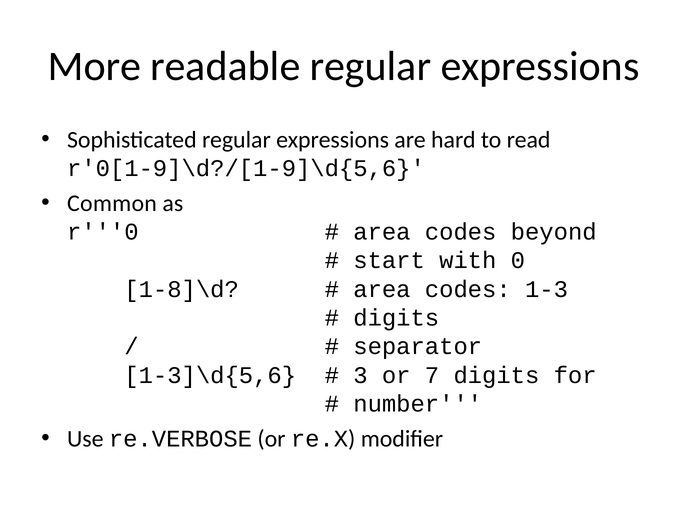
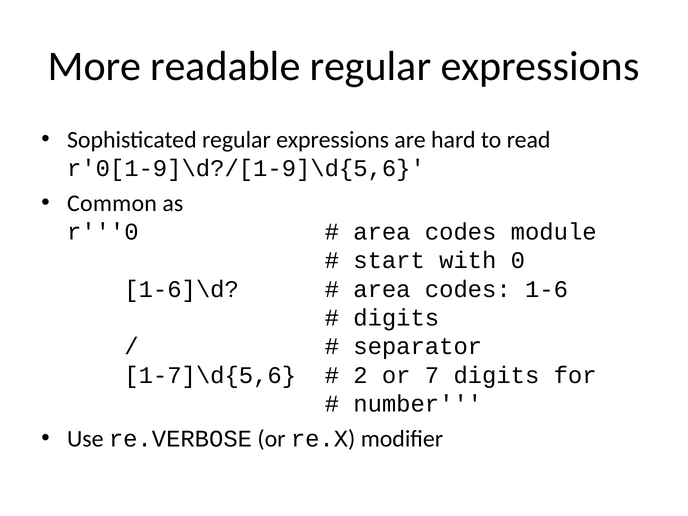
beyond: beyond -> module
1-8]\d: 1-8]\d -> 1-6]\d
1-3: 1-3 -> 1-6
1-3]\d{5,6: 1-3]\d{5,6 -> 1-7]\d{5,6
3: 3 -> 2
